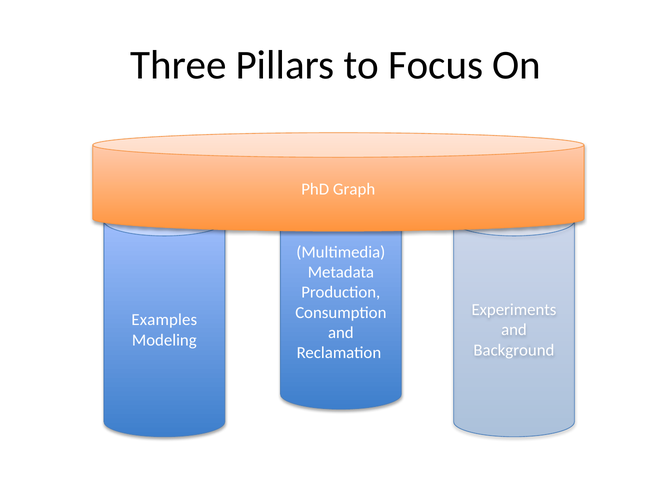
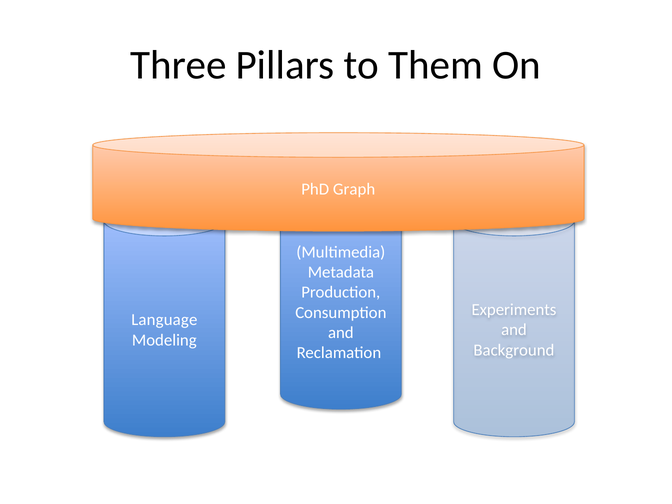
Focus: Focus -> Them
Examples: Examples -> Language
